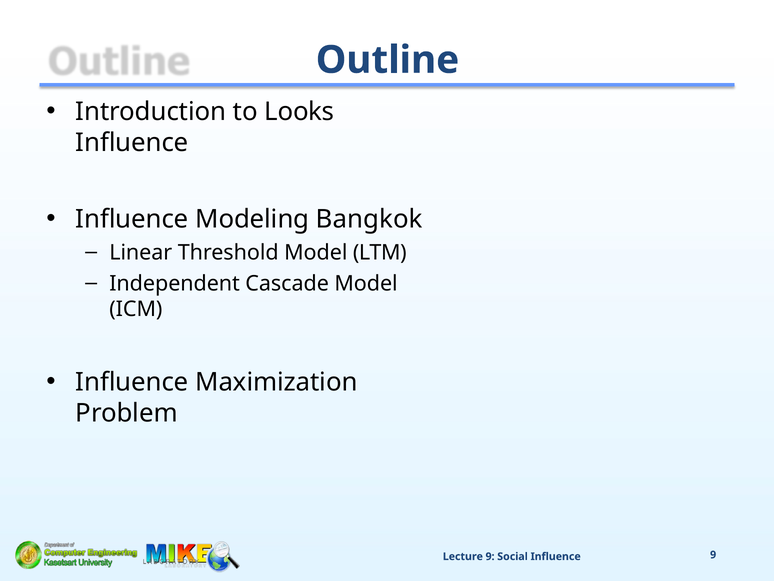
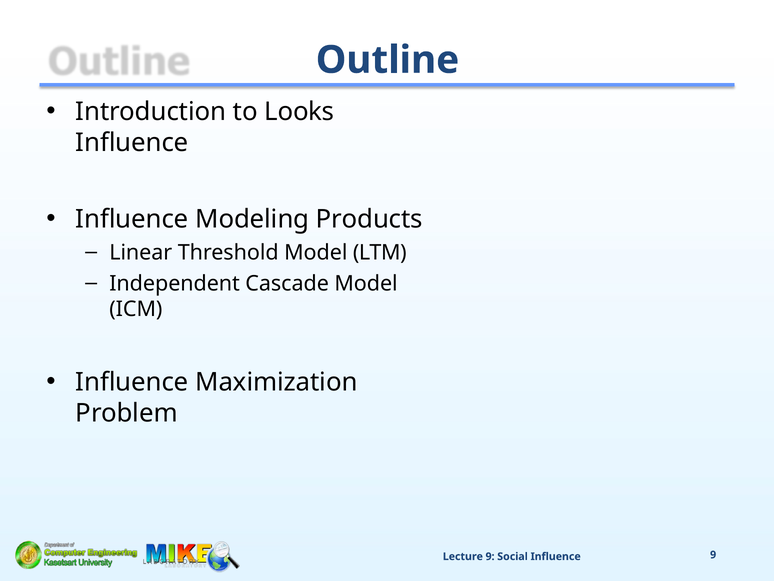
Bangkok: Bangkok -> Products
